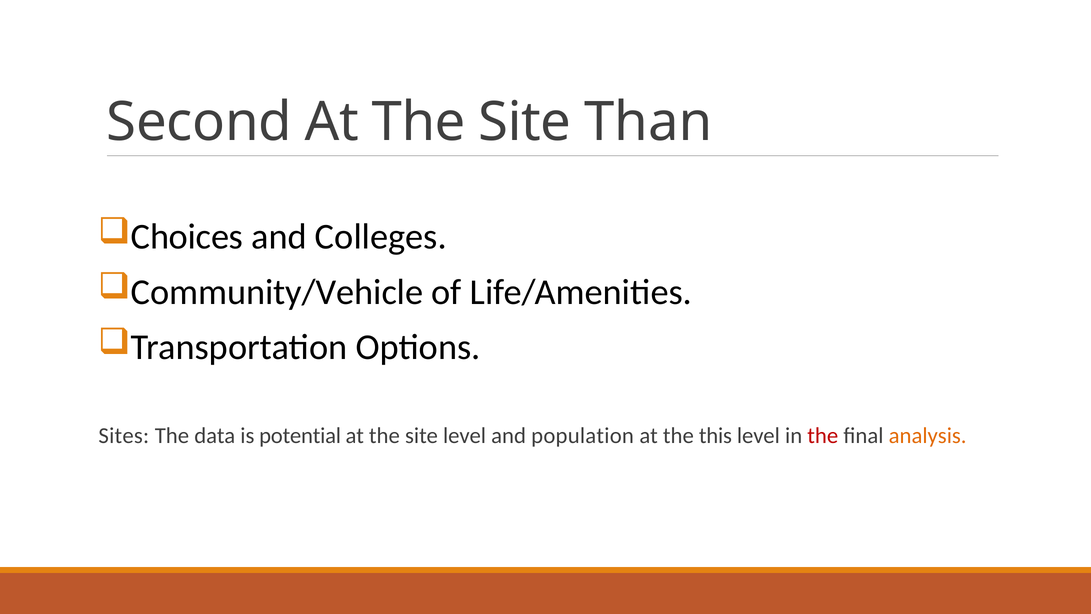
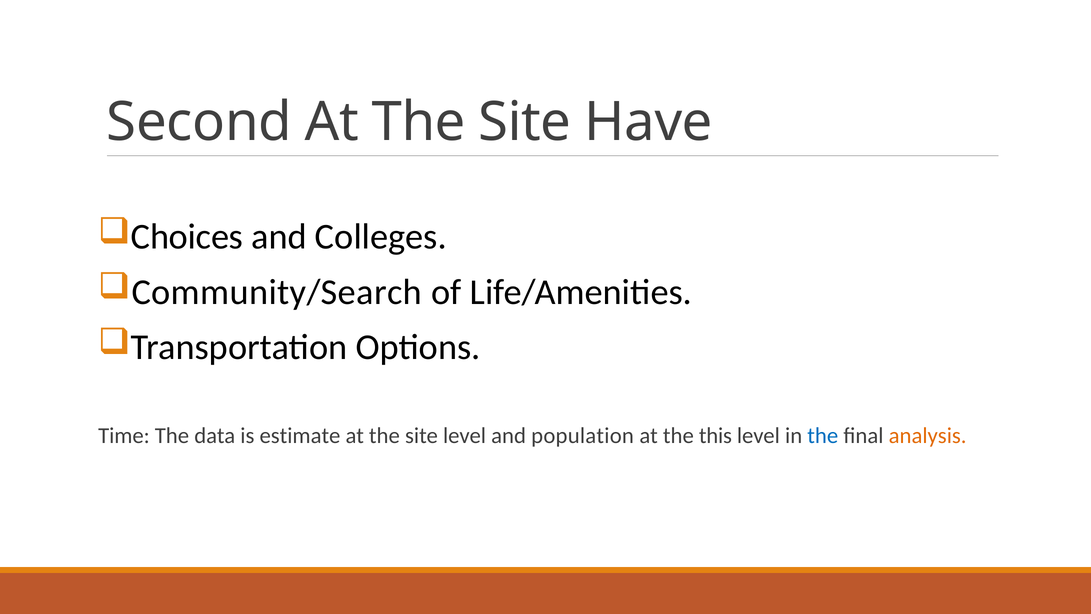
Than: Than -> Have
Community/Vehicle: Community/Vehicle -> Community/Search
Sites: Sites -> Time
potential: potential -> estimate
the at (823, 436) colour: red -> blue
